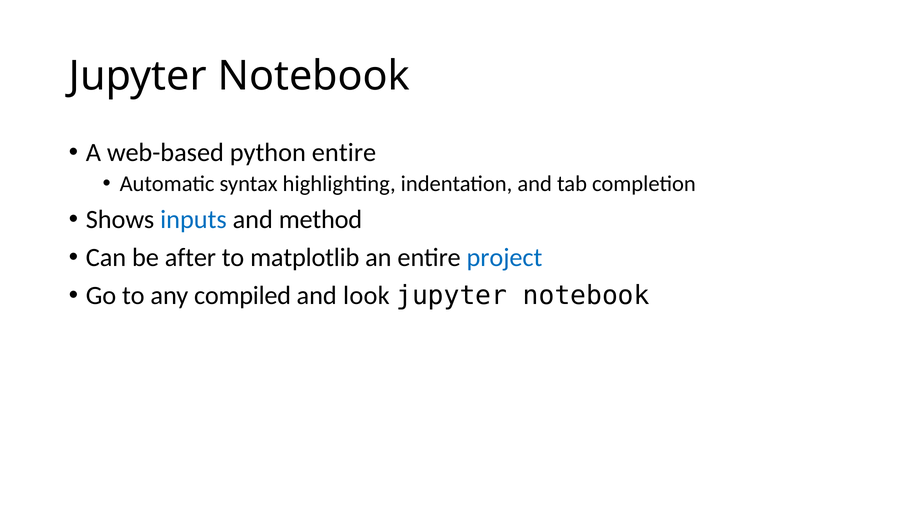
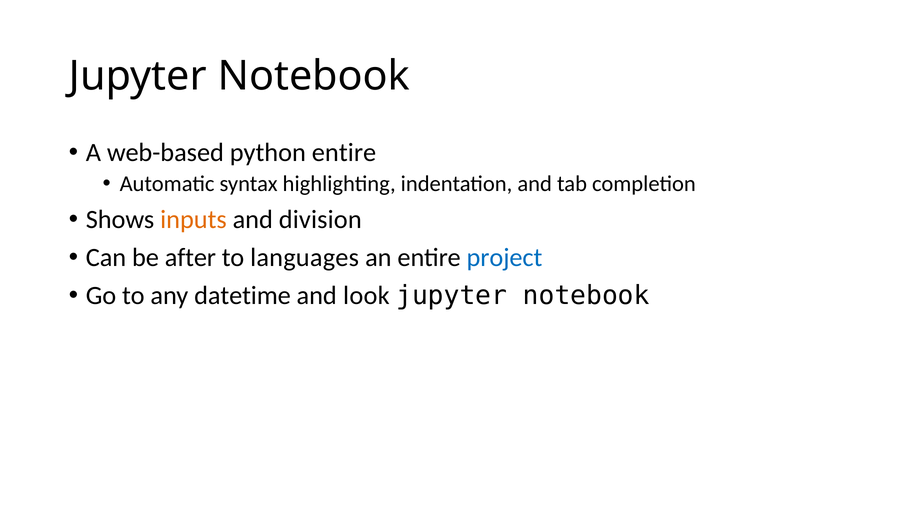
inputs colour: blue -> orange
method: method -> division
matplotlib: matplotlib -> languages
compiled: compiled -> datetime
